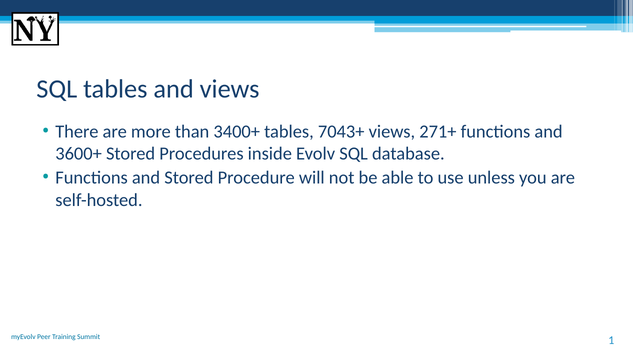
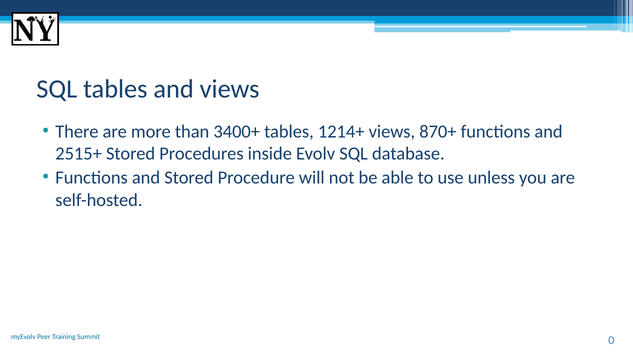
7043+: 7043+ -> 1214+
271+: 271+ -> 870+
3600+: 3600+ -> 2515+
1: 1 -> 0
